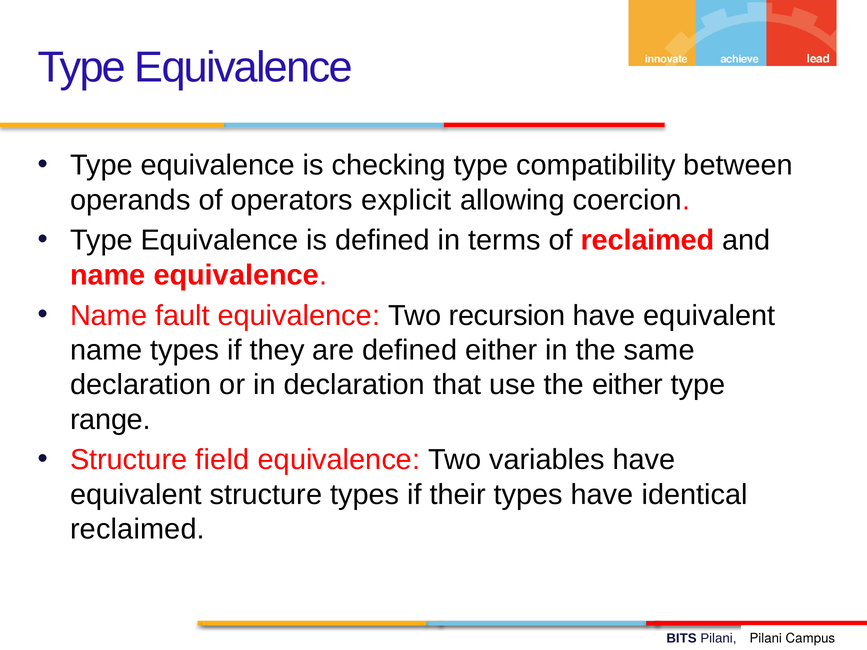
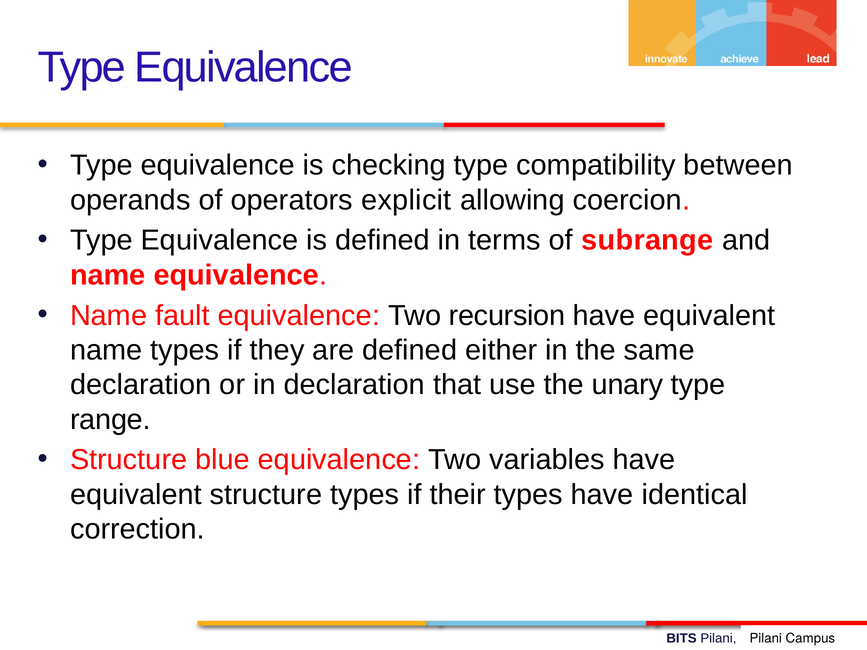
of reclaimed: reclaimed -> subrange
the either: either -> unary
field: field -> blue
reclaimed at (137, 529): reclaimed -> correction
